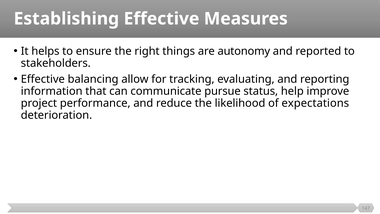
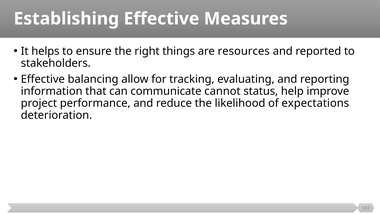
autonomy: autonomy -> resources
pursue: pursue -> cannot
